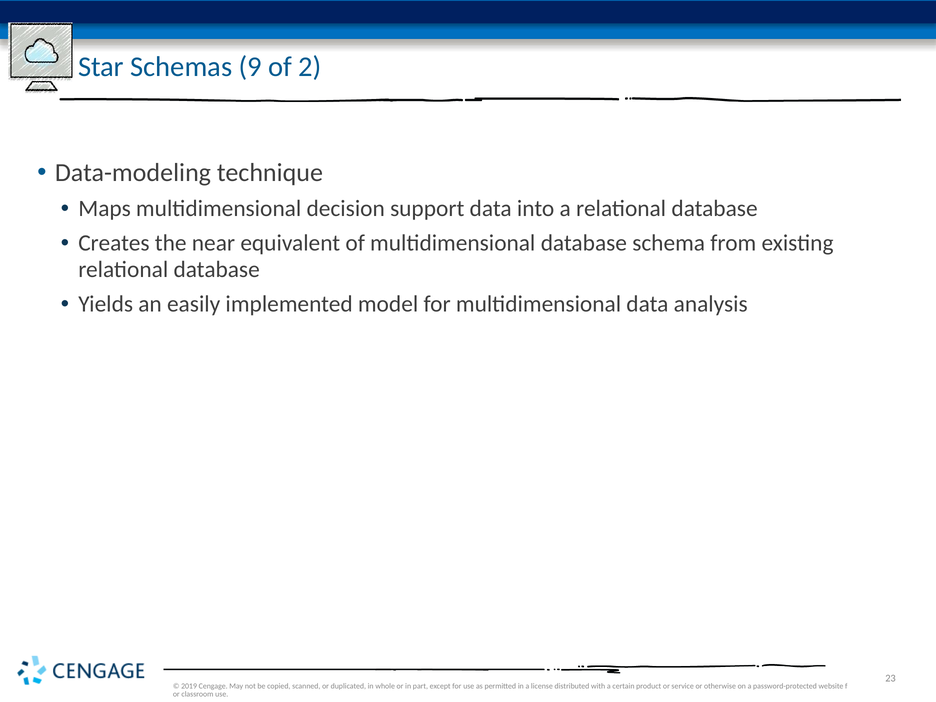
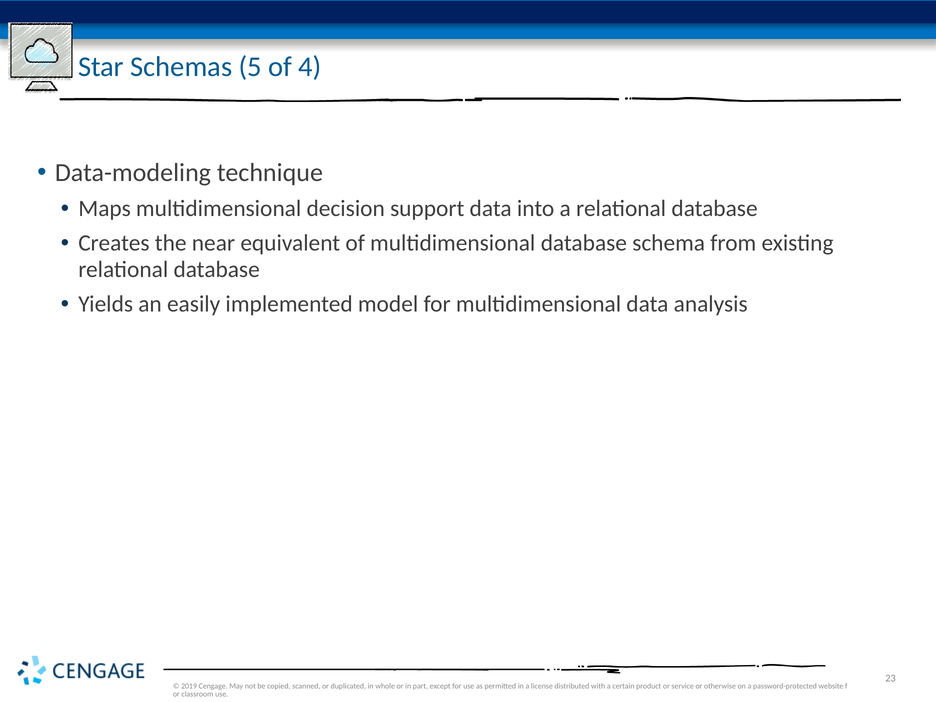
9: 9 -> 5
2: 2 -> 4
